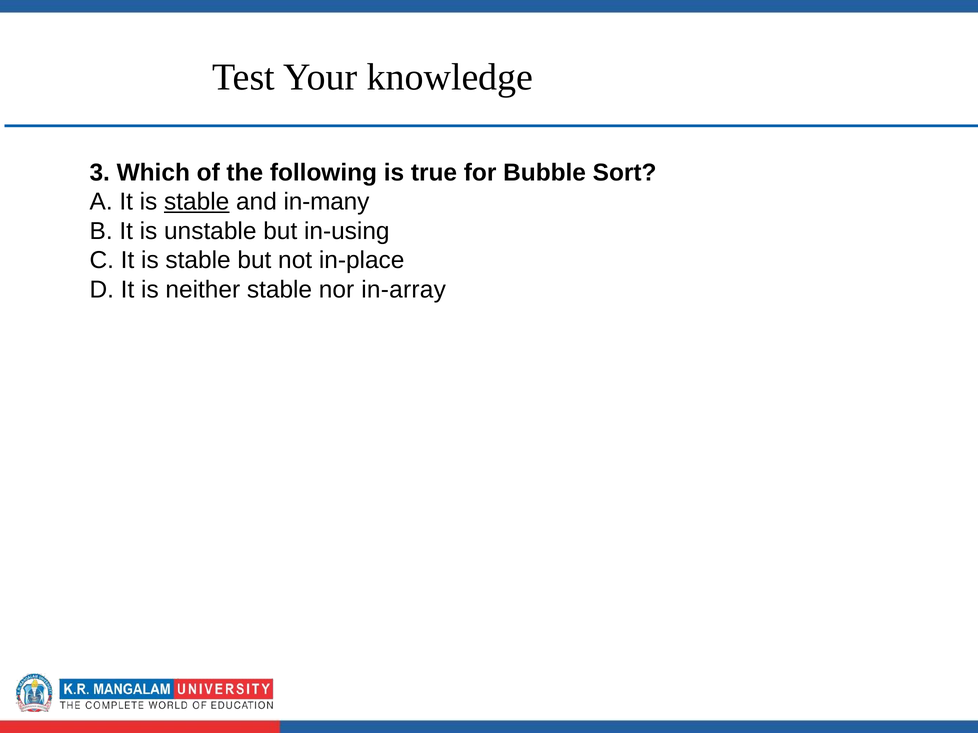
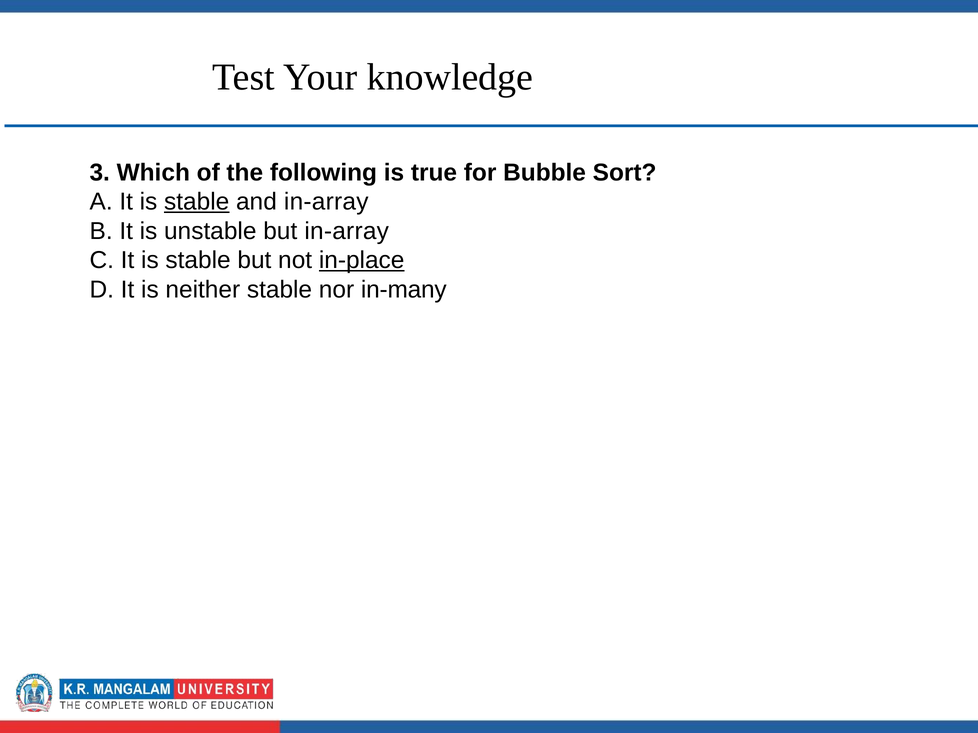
and in-many: in-many -> in-array
but in-using: in-using -> in-array
in-place underline: none -> present
in-array: in-array -> in-many
